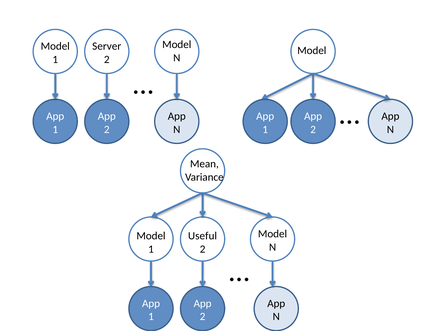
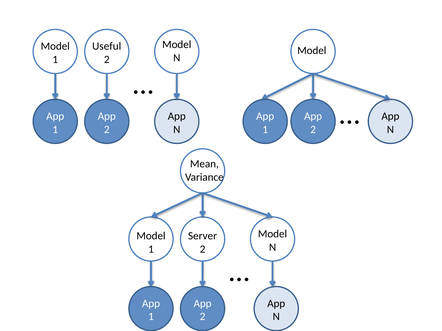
Server: Server -> Useful
Useful: Useful -> Server
